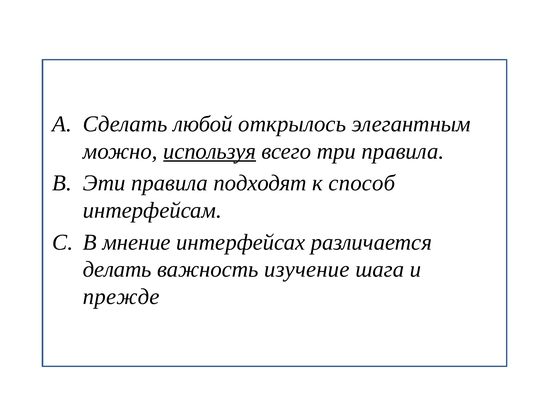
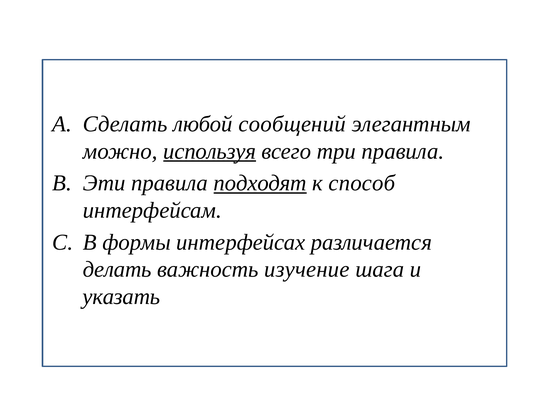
открылось: открылось -> сообщений
подходят underline: none -> present
мнение: мнение -> формы
прежде: прежде -> указать
